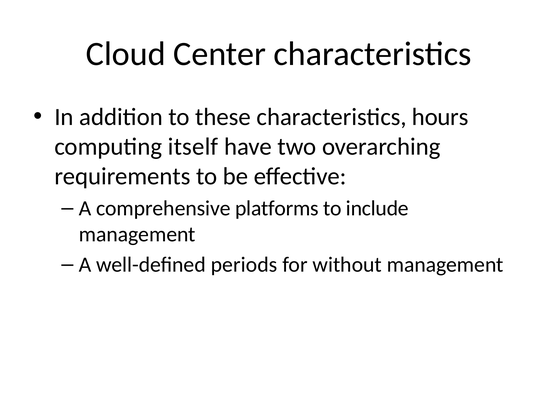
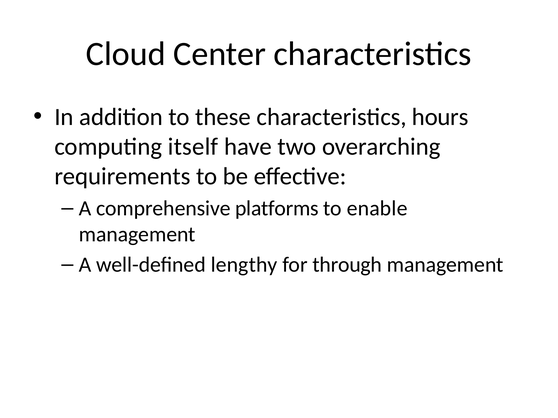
include: include -> enable
periods: periods -> lengthy
without: without -> through
